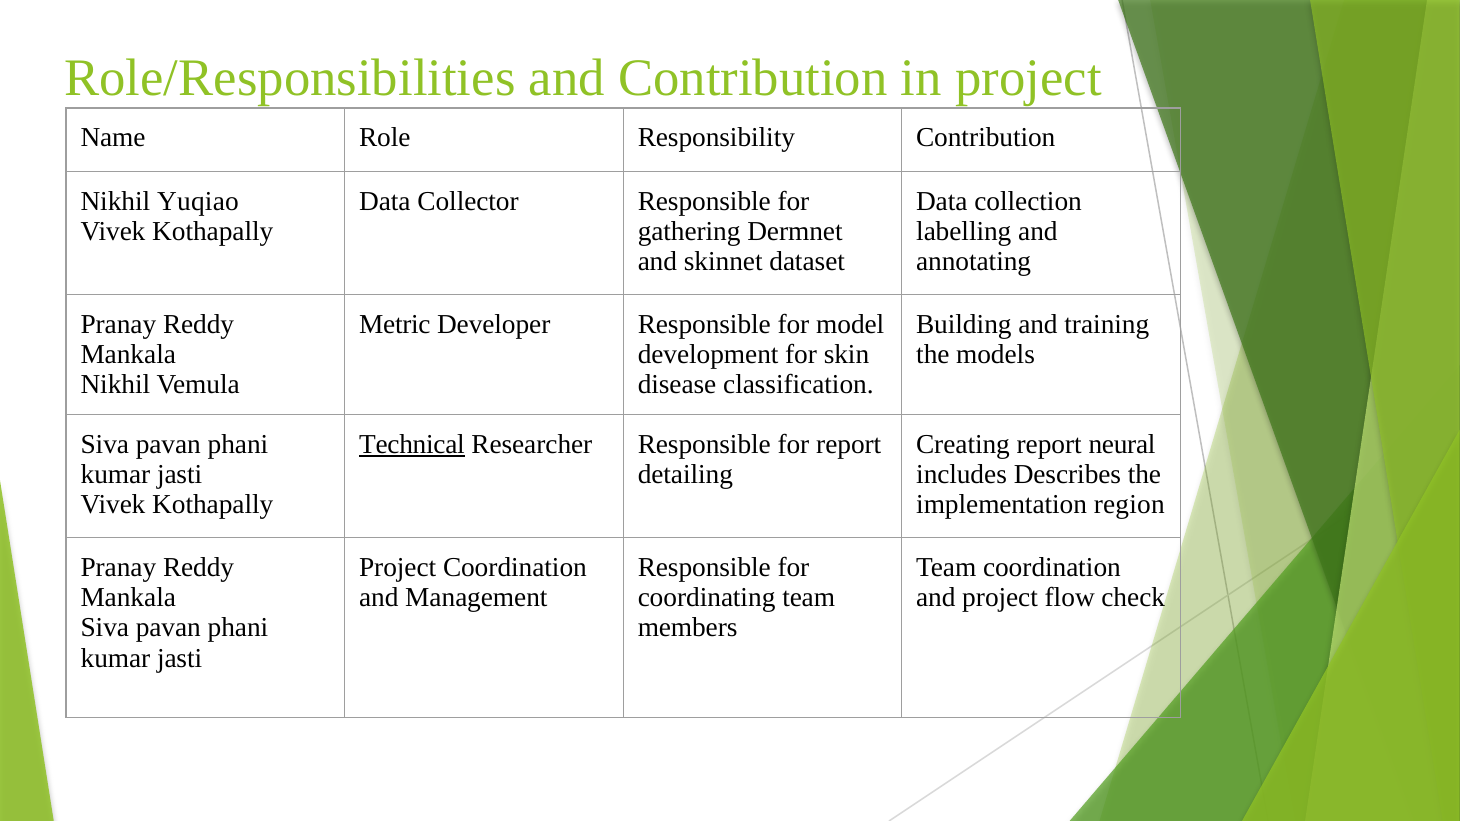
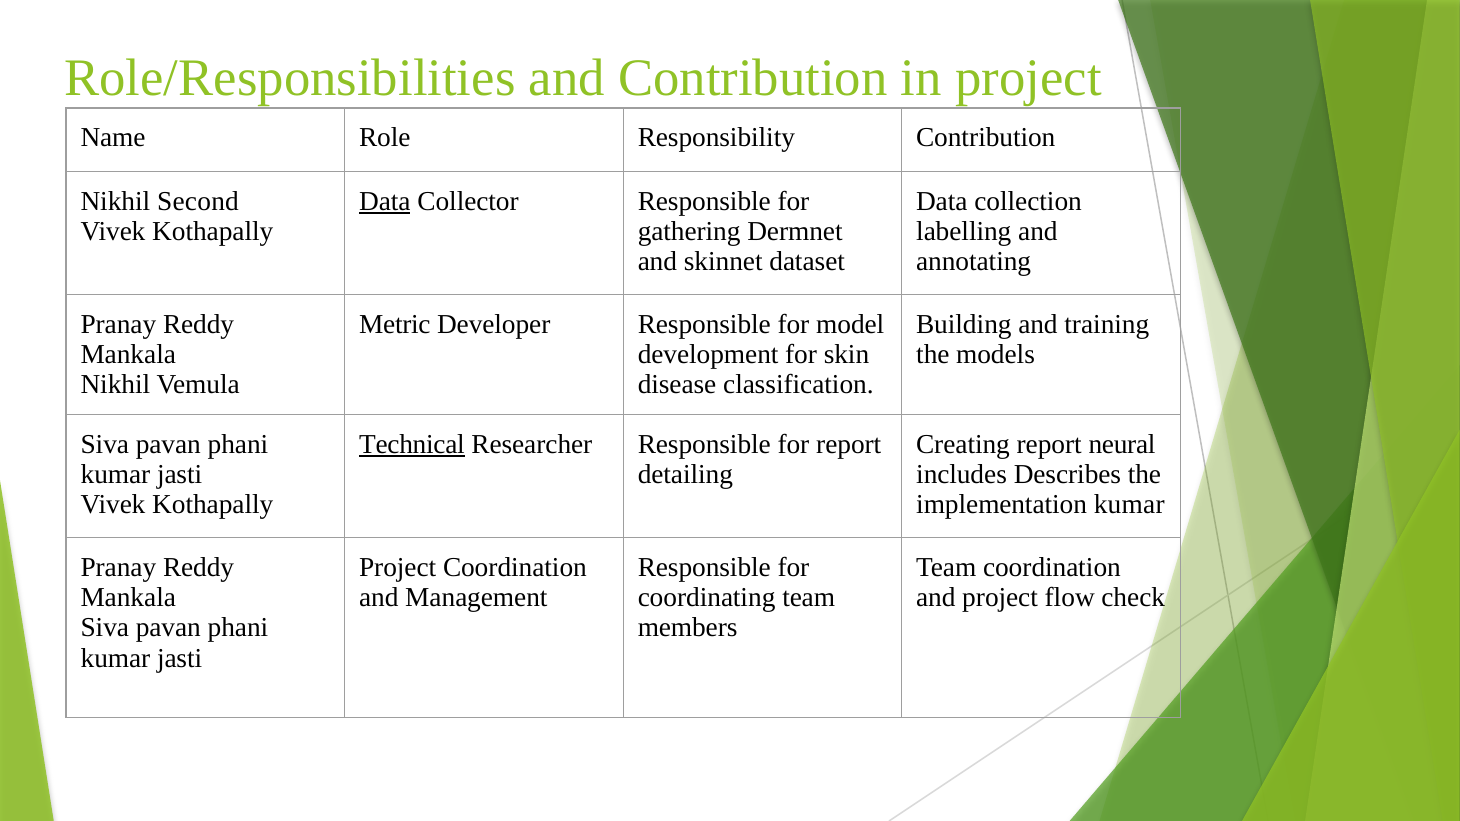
Yuqiao: Yuqiao -> Second
Data at (385, 201) underline: none -> present
implementation region: region -> kumar
